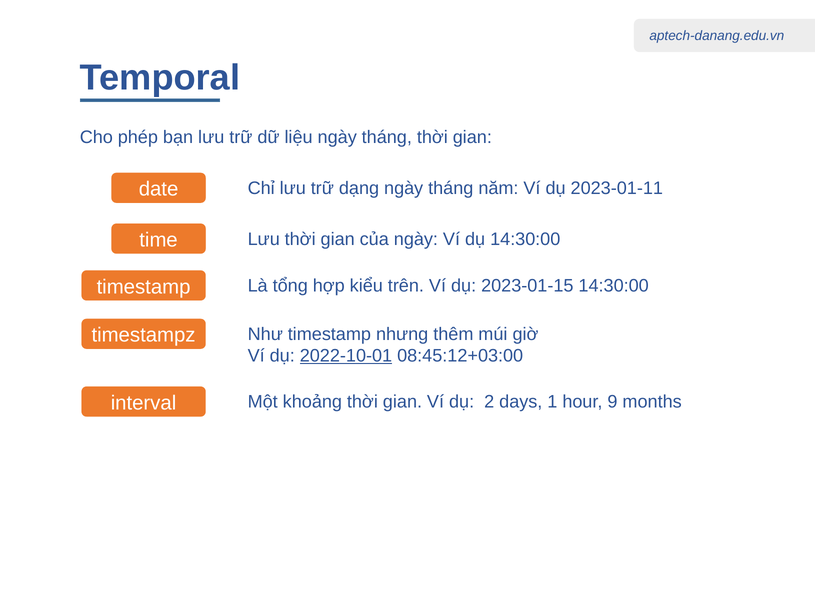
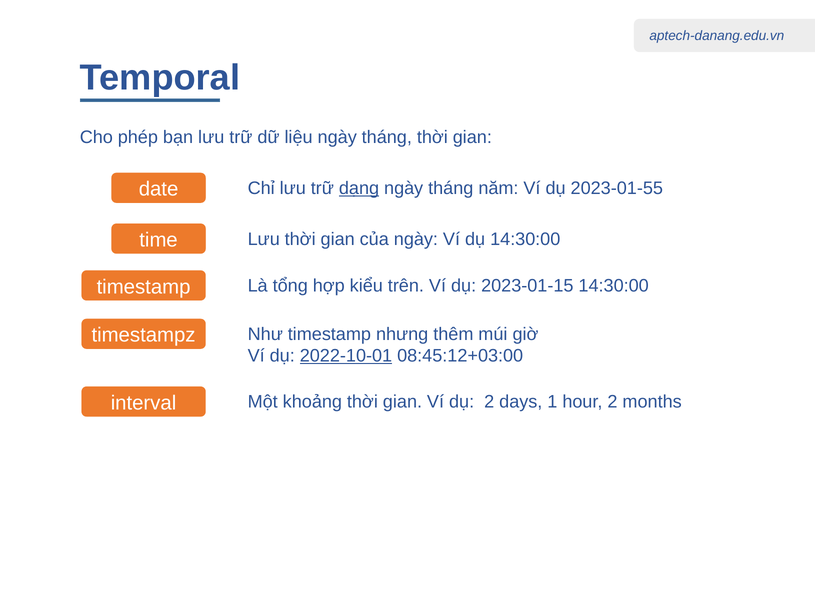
dạng underline: none -> present
2023-01-11: 2023-01-11 -> 2023-01-55
hour 9: 9 -> 2
